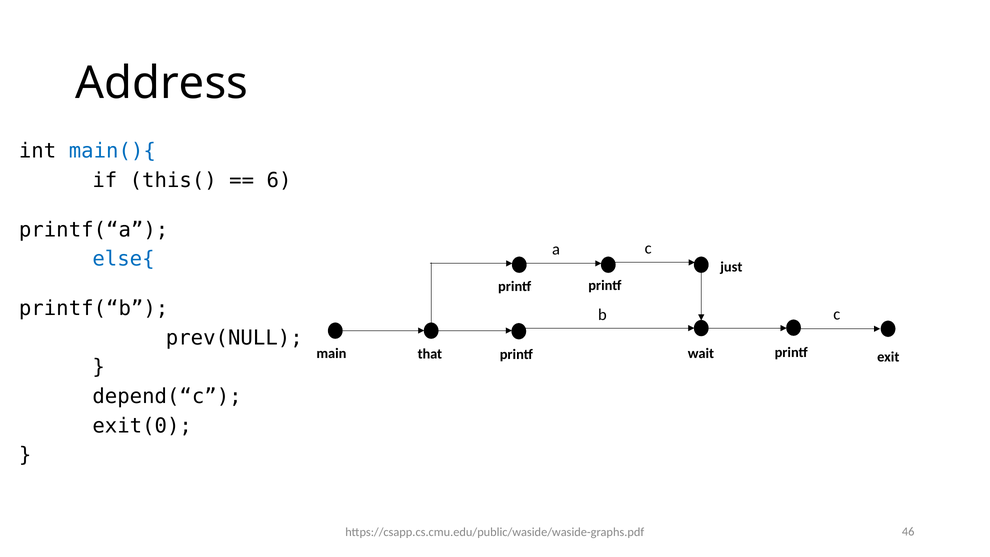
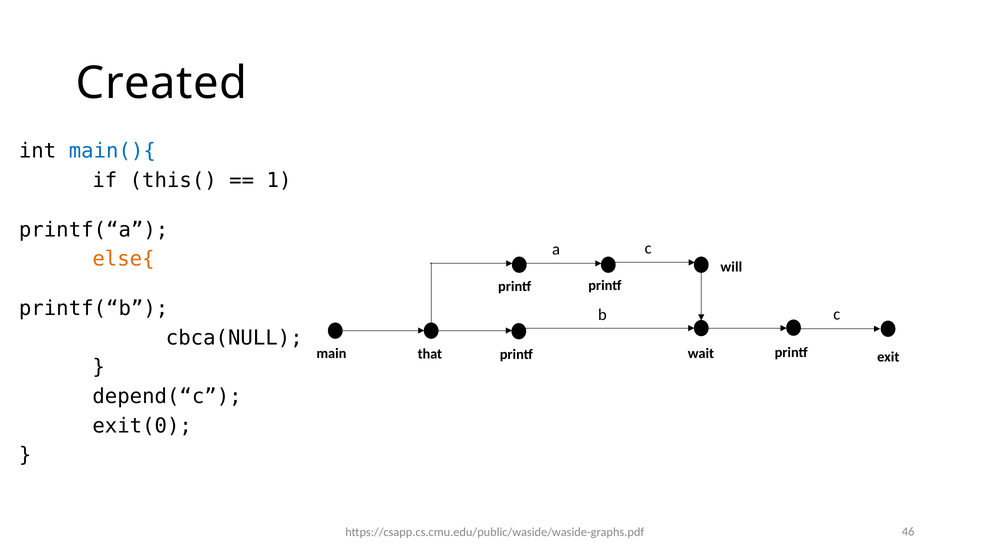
Address: Address -> Created
6: 6 -> 1
else{ colour: blue -> orange
just: just -> will
prev(NULL: prev(NULL -> cbca(NULL
